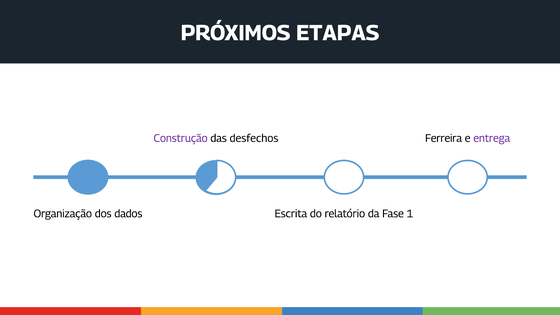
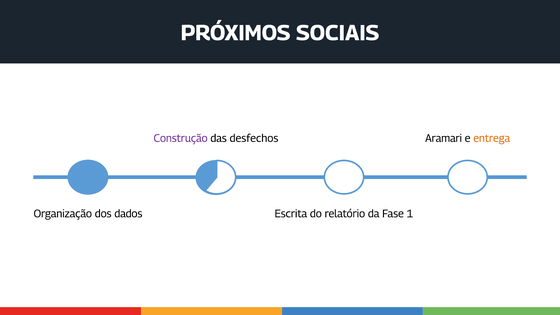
ETAPAS: ETAPAS -> SOCIAIS
Ferreira: Ferreira -> Aramari
entrega colour: purple -> orange
